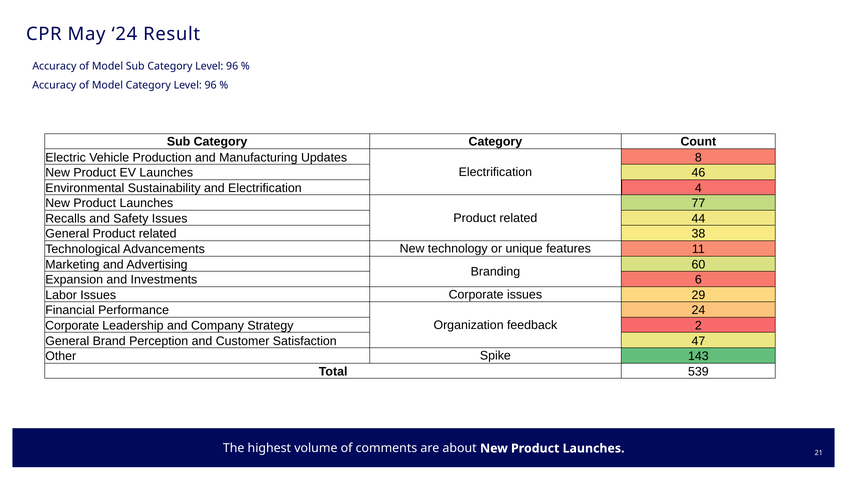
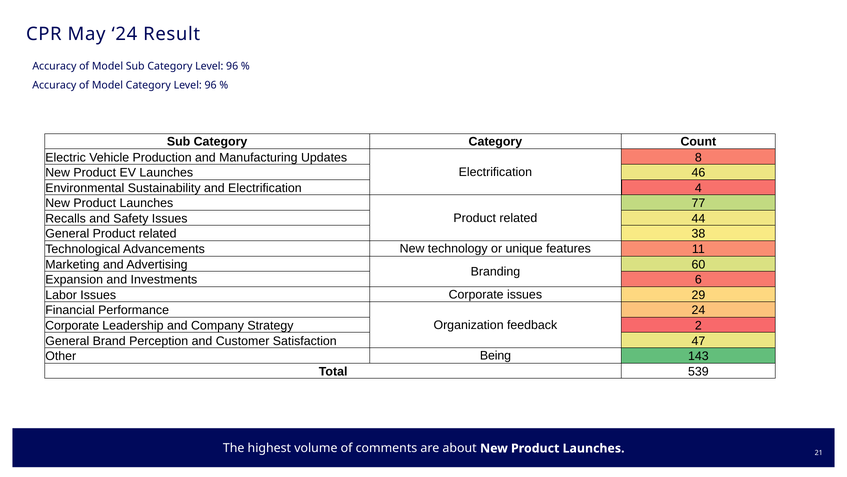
Spike: Spike -> Being
